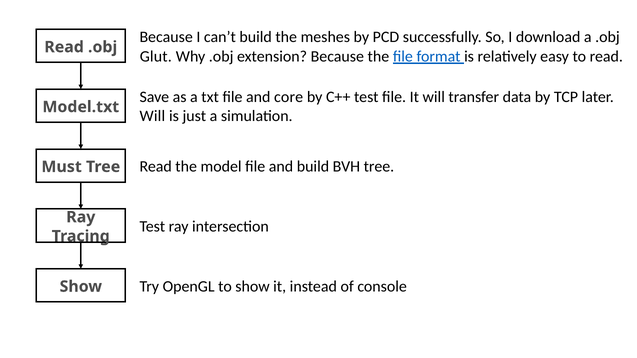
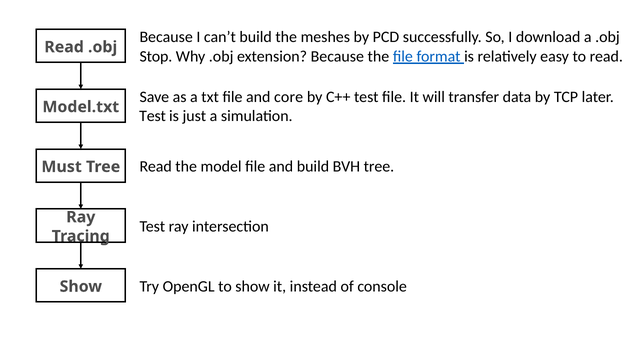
Glut: Glut -> Stop
Will at (152, 116): Will -> Test
